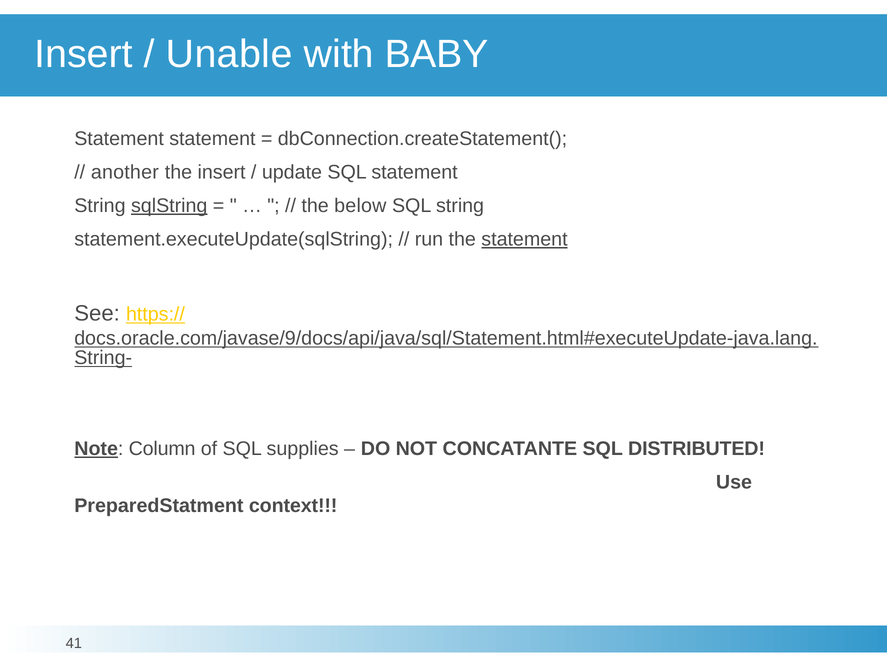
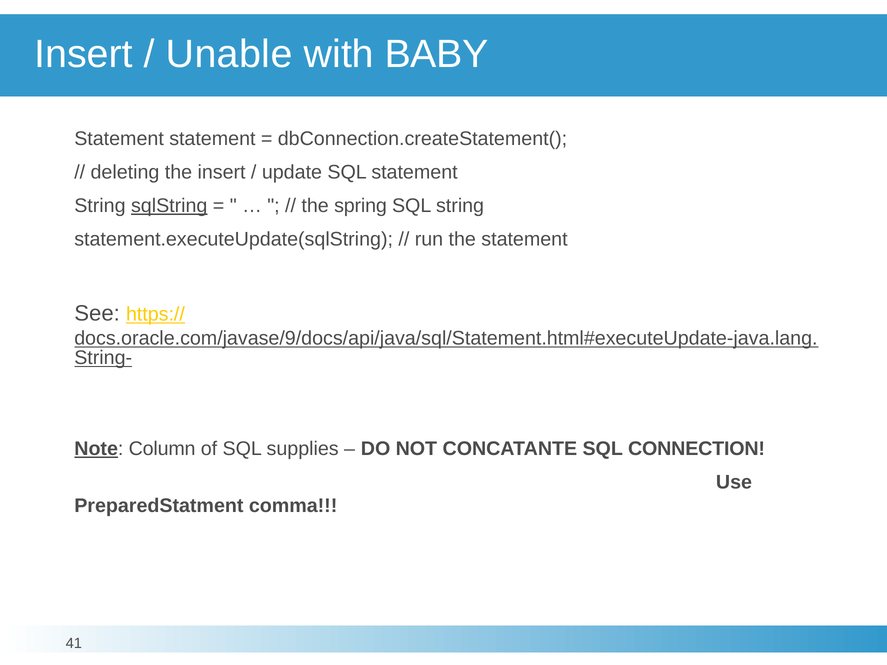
another: another -> deleting
below: below -> spring
statement at (524, 239) underline: present -> none
DISTRIBUTED: DISTRIBUTED -> CONNECTION
context: context -> comma
